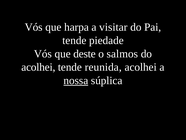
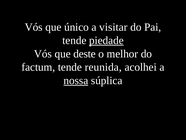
harpa: harpa -> único
piedade underline: none -> present
salmos: salmos -> melhor
acolhei at (38, 67): acolhei -> factum
